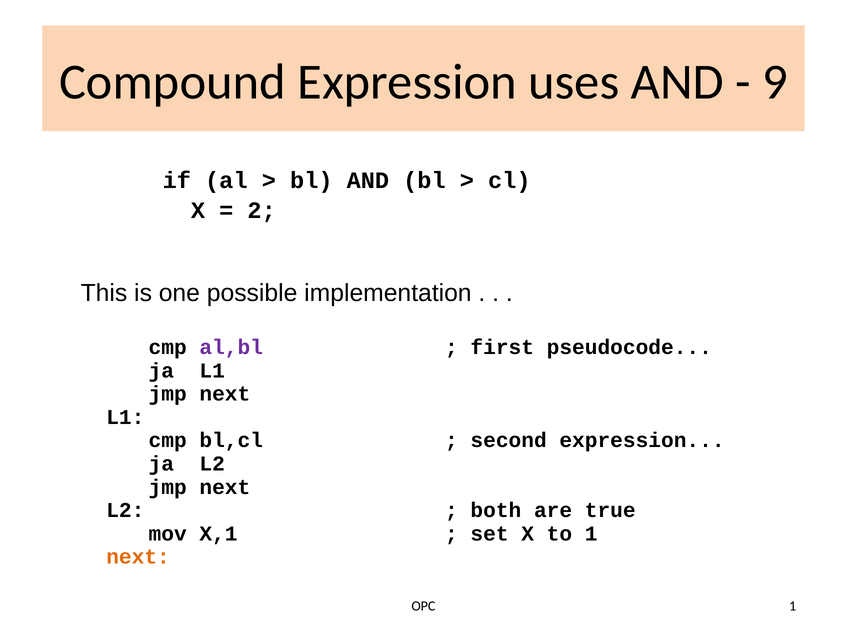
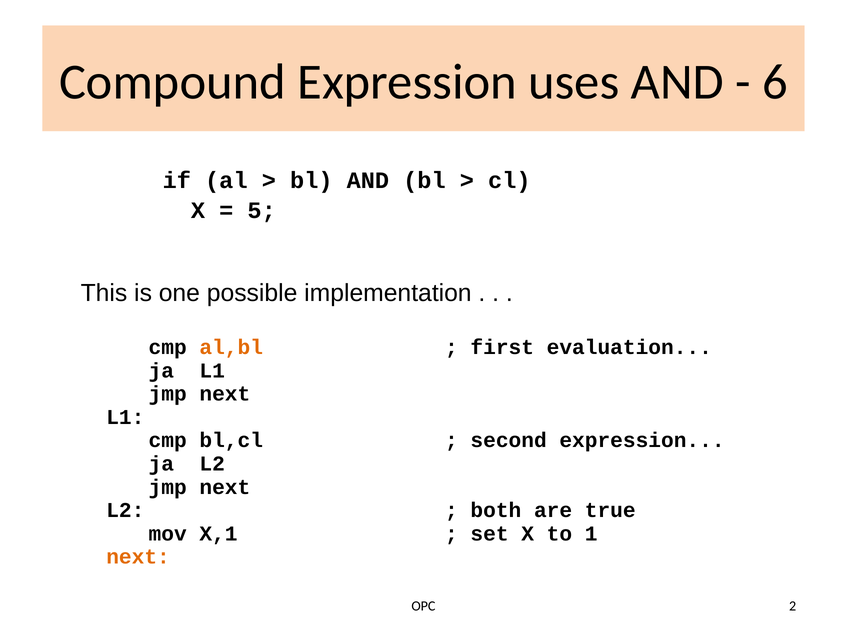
9: 9 -> 6
2: 2 -> 5
al,bl colour: purple -> orange
pseudocode: pseudocode -> evaluation
OPC 1: 1 -> 2
